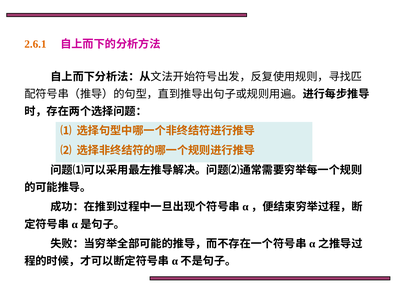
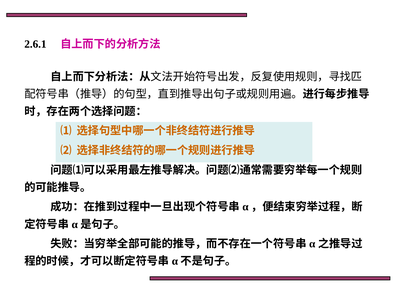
2.6.1 colour: orange -> black
